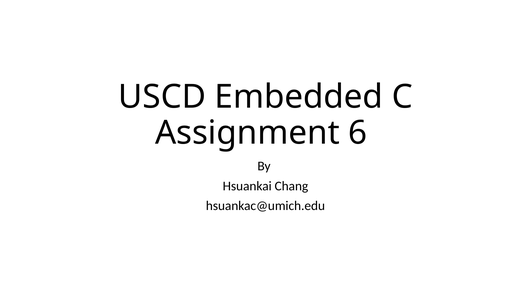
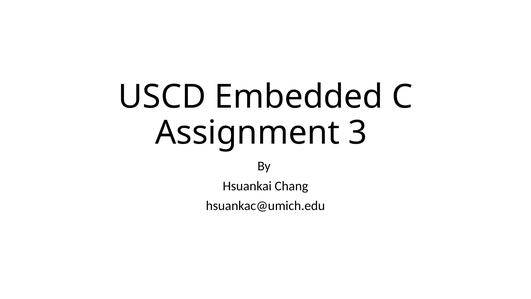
6: 6 -> 3
